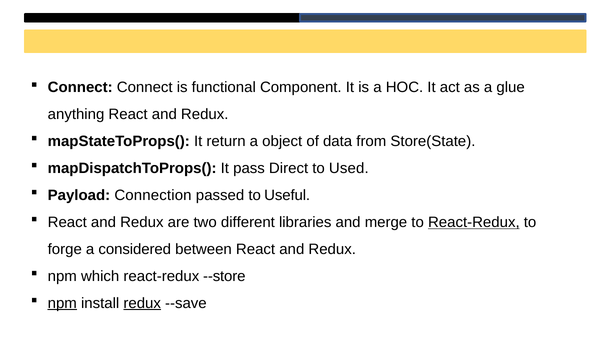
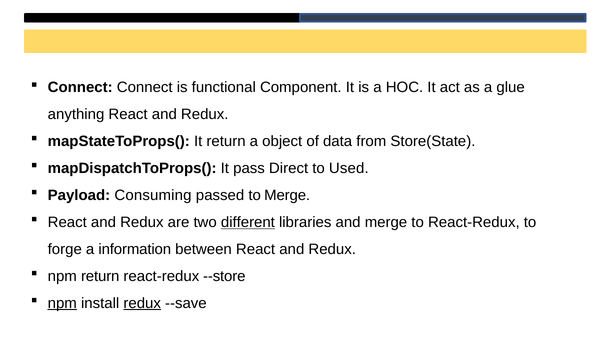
Connection: Connection -> Consuming
to Useful: Useful -> Merge
different underline: none -> present
React-Redux at (474, 223) underline: present -> none
considered: considered -> information
npm which: which -> return
